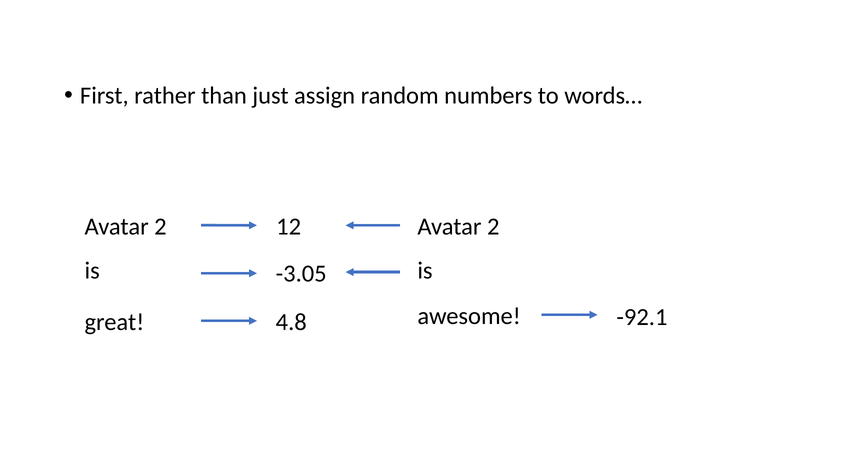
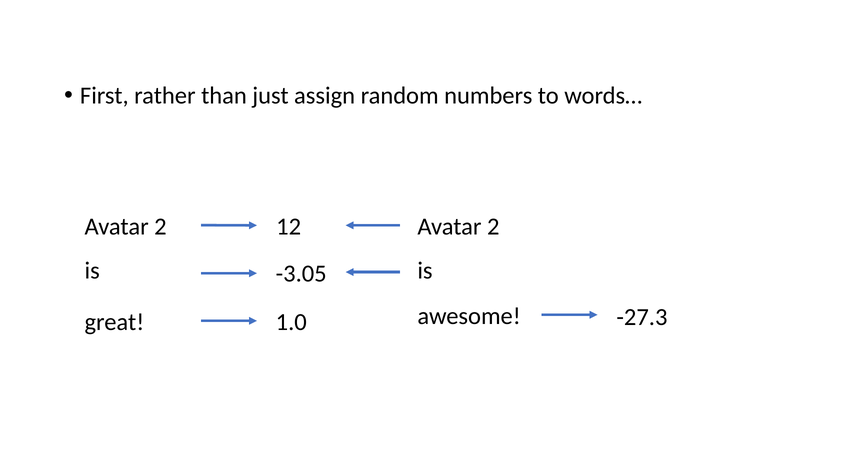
-92.1: -92.1 -> -27.3
4.8: 4.8 -> 1.0
